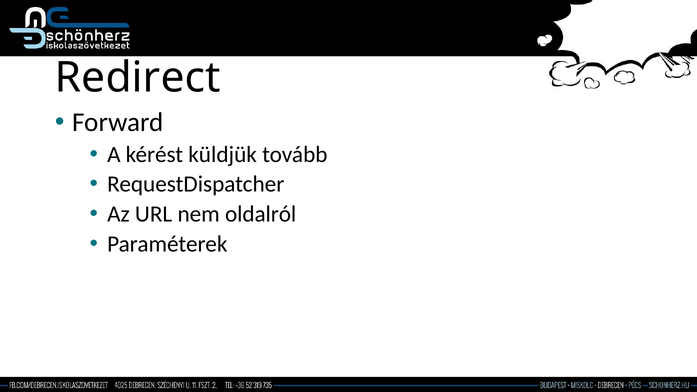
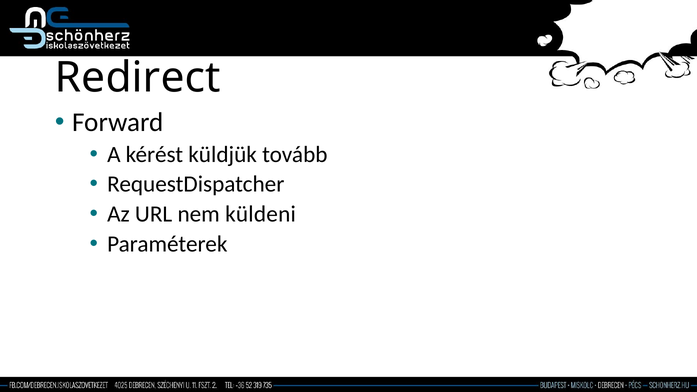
oldalról: oldalról -> küldeni
